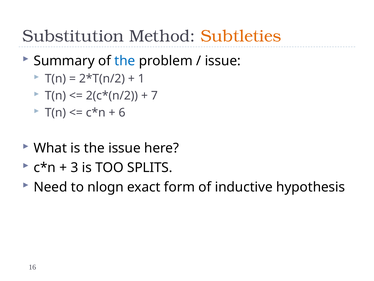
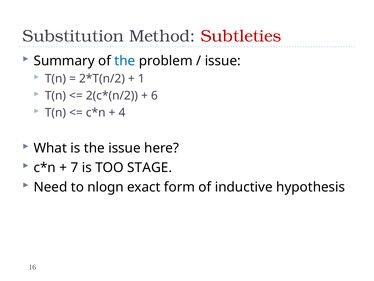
Subtleties colour: orange -> red
7: 7 -> 6
6: 6 -> 4
3: 3 -> 7
SPLITS: SPLITS -> STAGE
